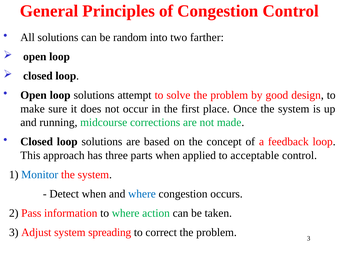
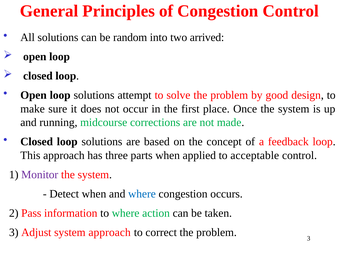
farther: farther -> arrived
Monitor colour: blue -> purple
system spreading: spreading -> approach
